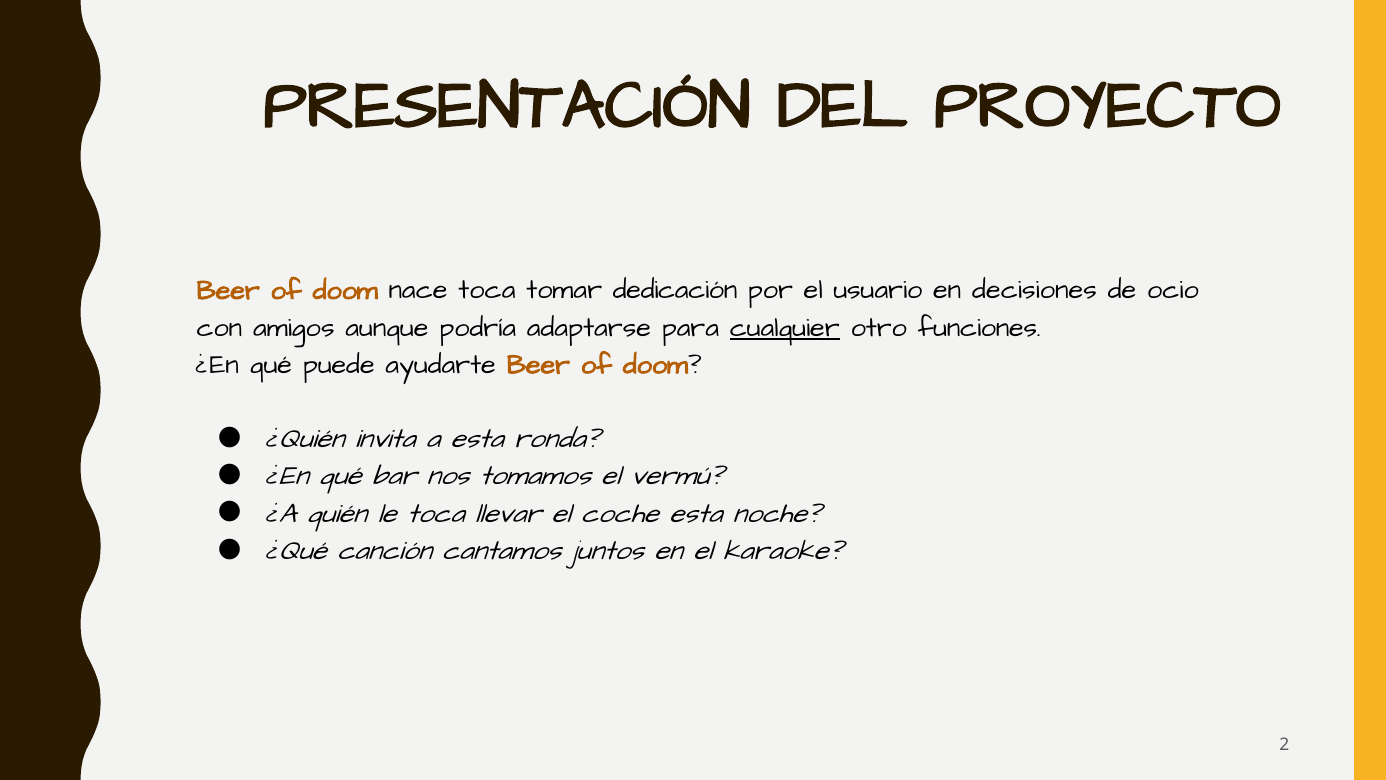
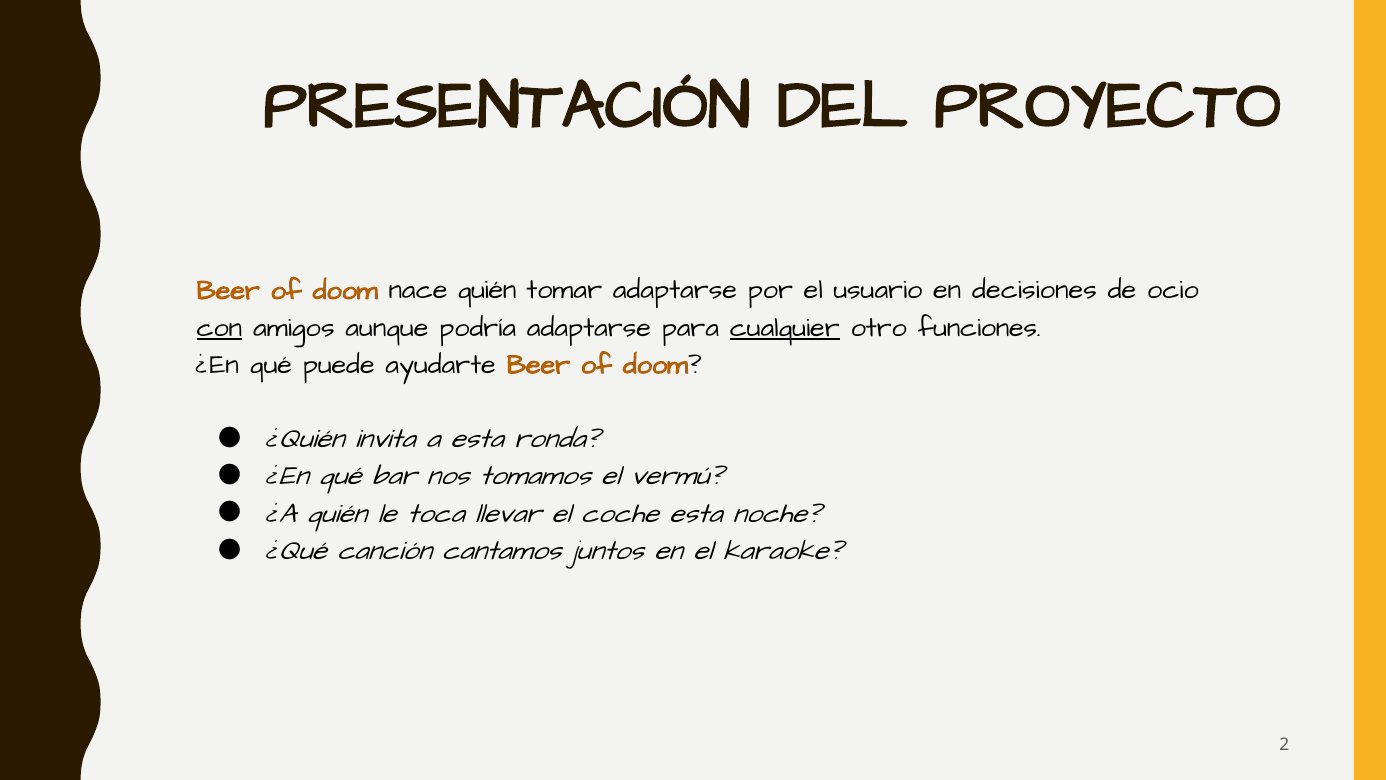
nace toca: toca -> quién
tomar dedicación: dedicación -> adaptarse
con underline: none -> present
